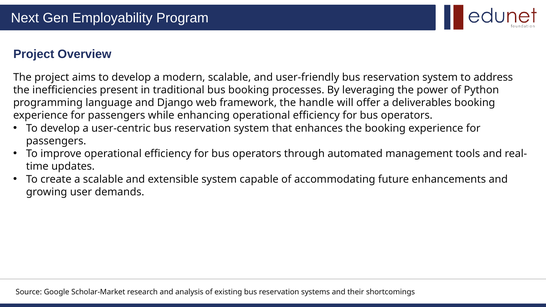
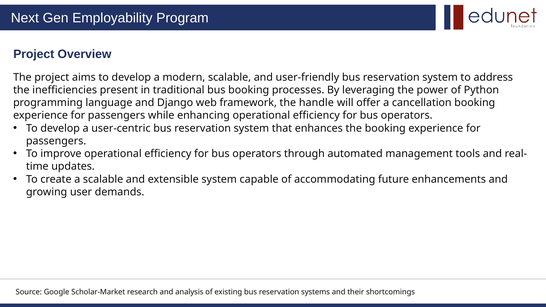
deliverables: deliverables -> cancellation
